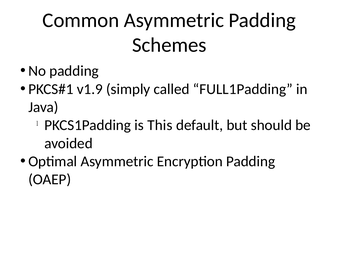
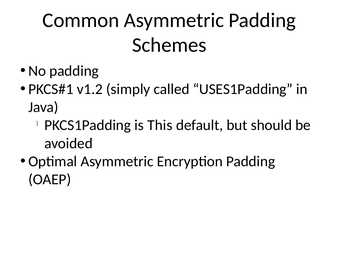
v1.9: v1.9 -> v1.2
FULL1Padding: FULL1Padding -> USES1Padding
